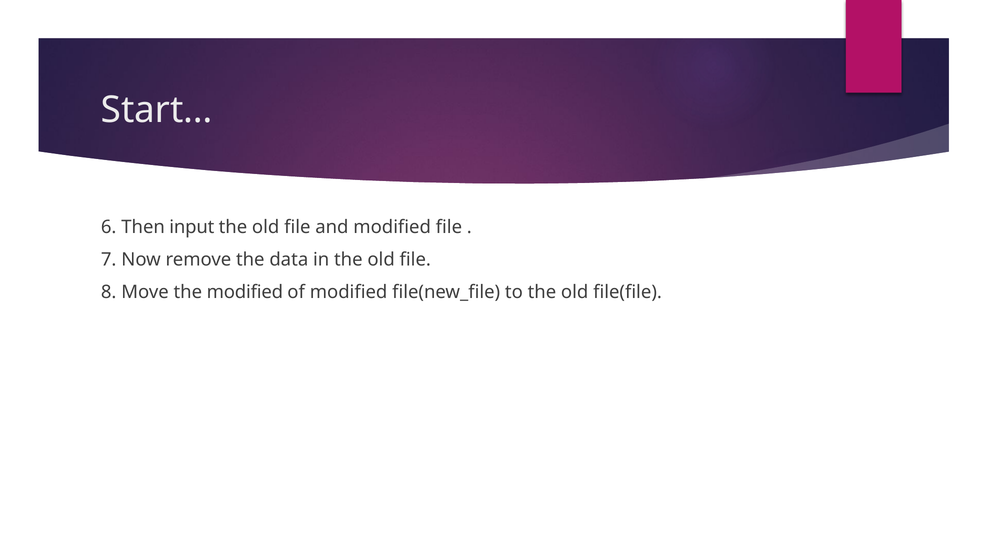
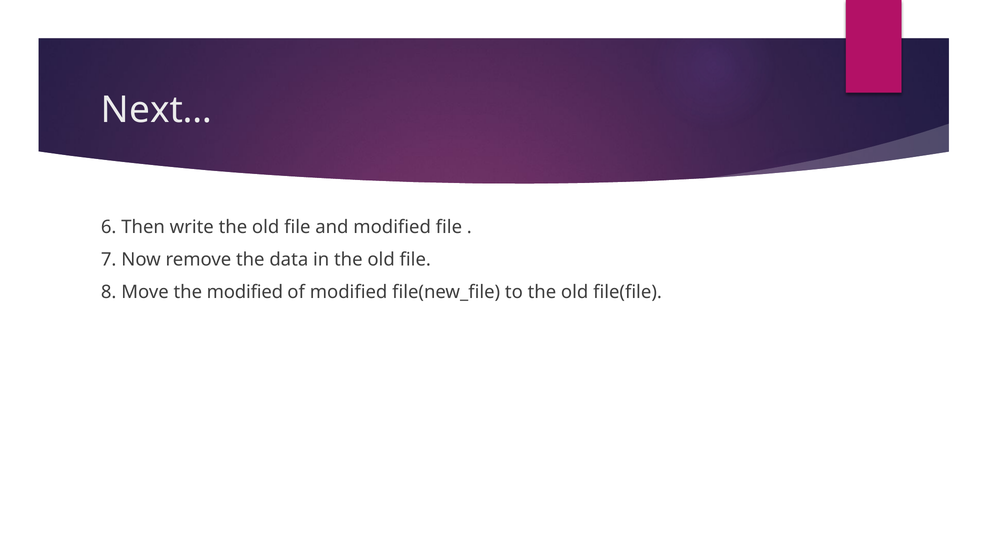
Start…: Start… -> Next…
input: input -> write
